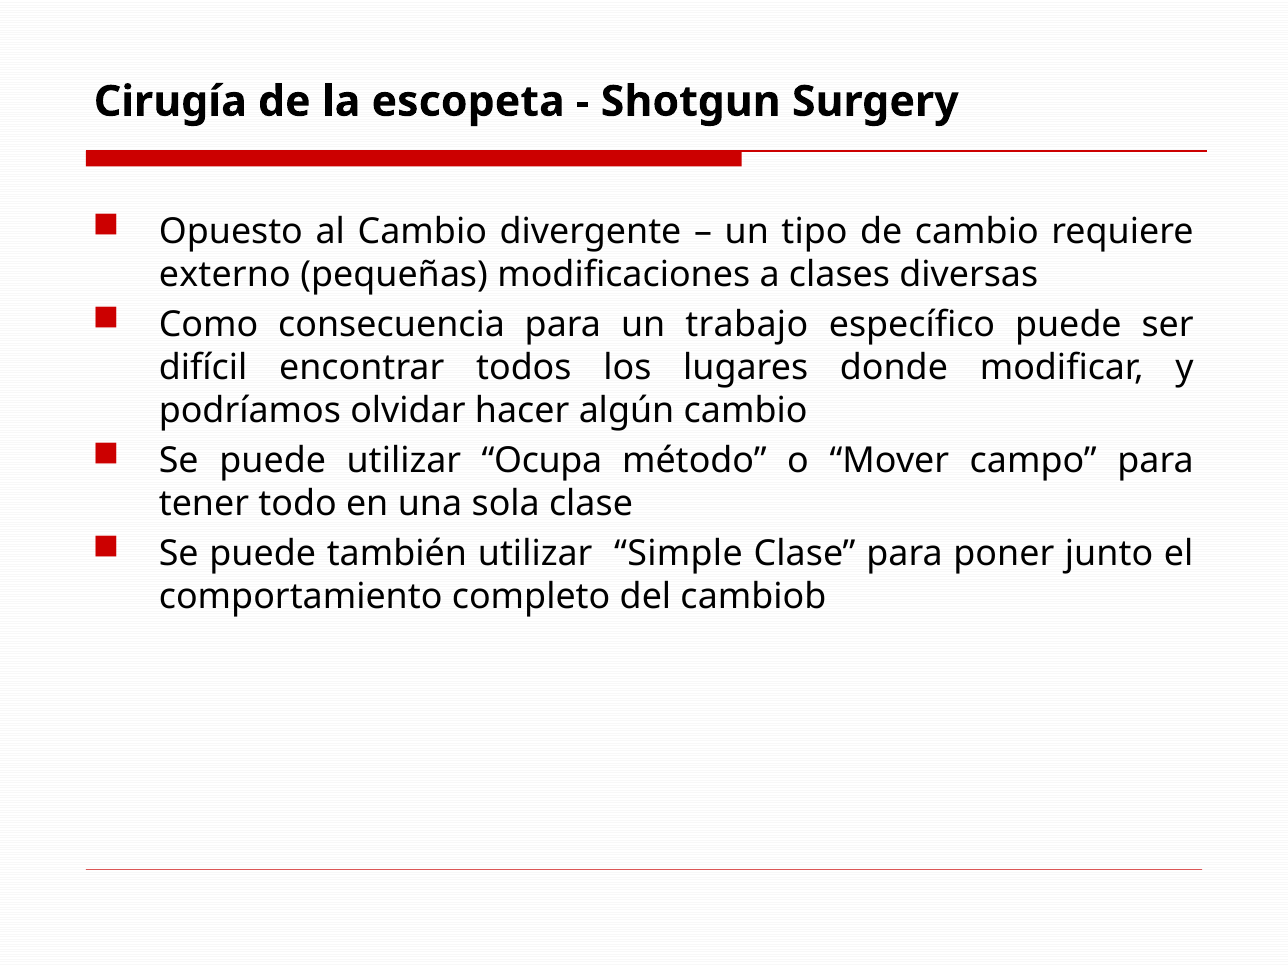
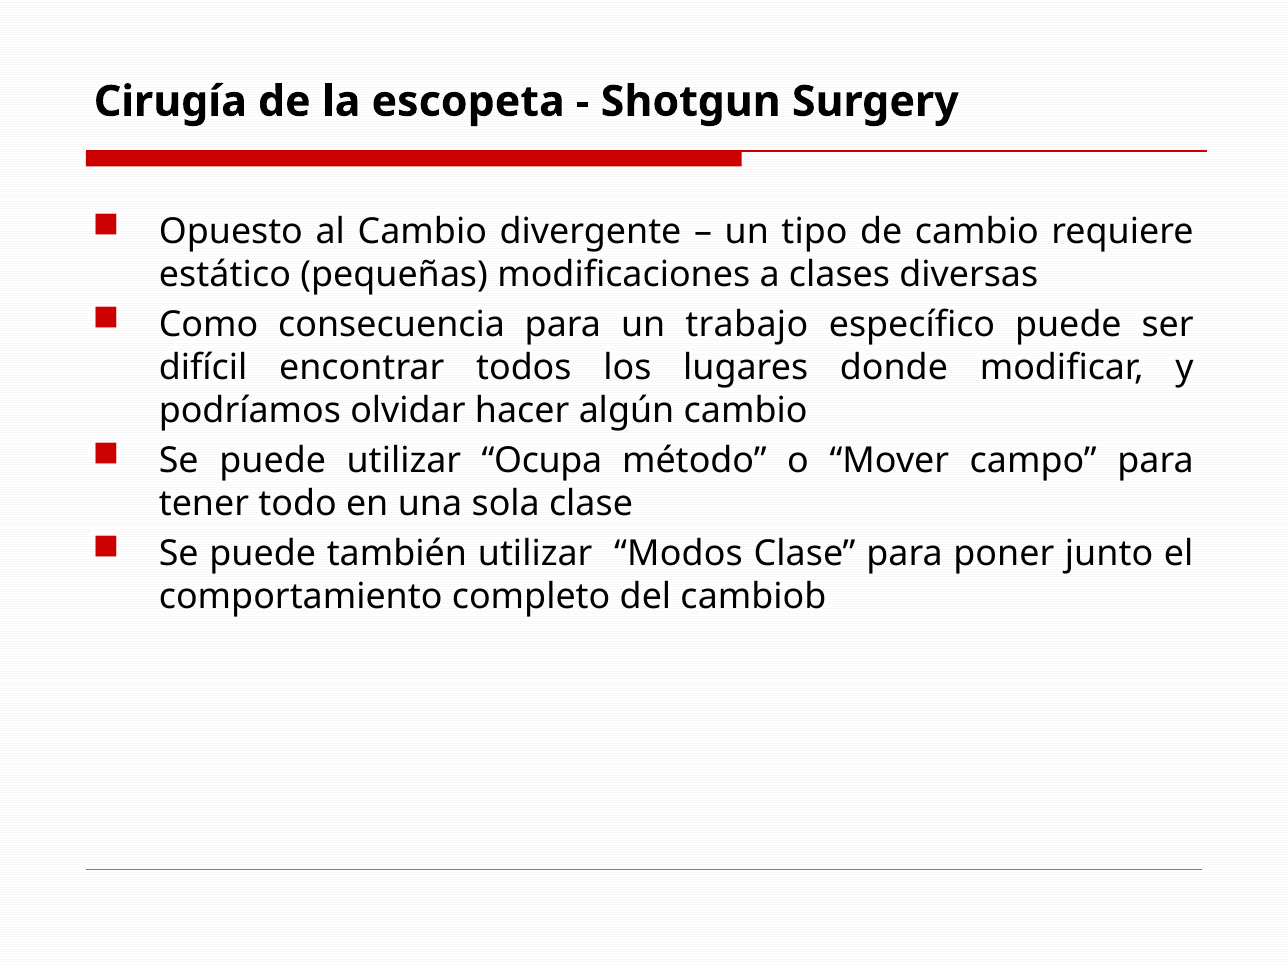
externo: externo -> estático
Simple: Simple -> Modos
